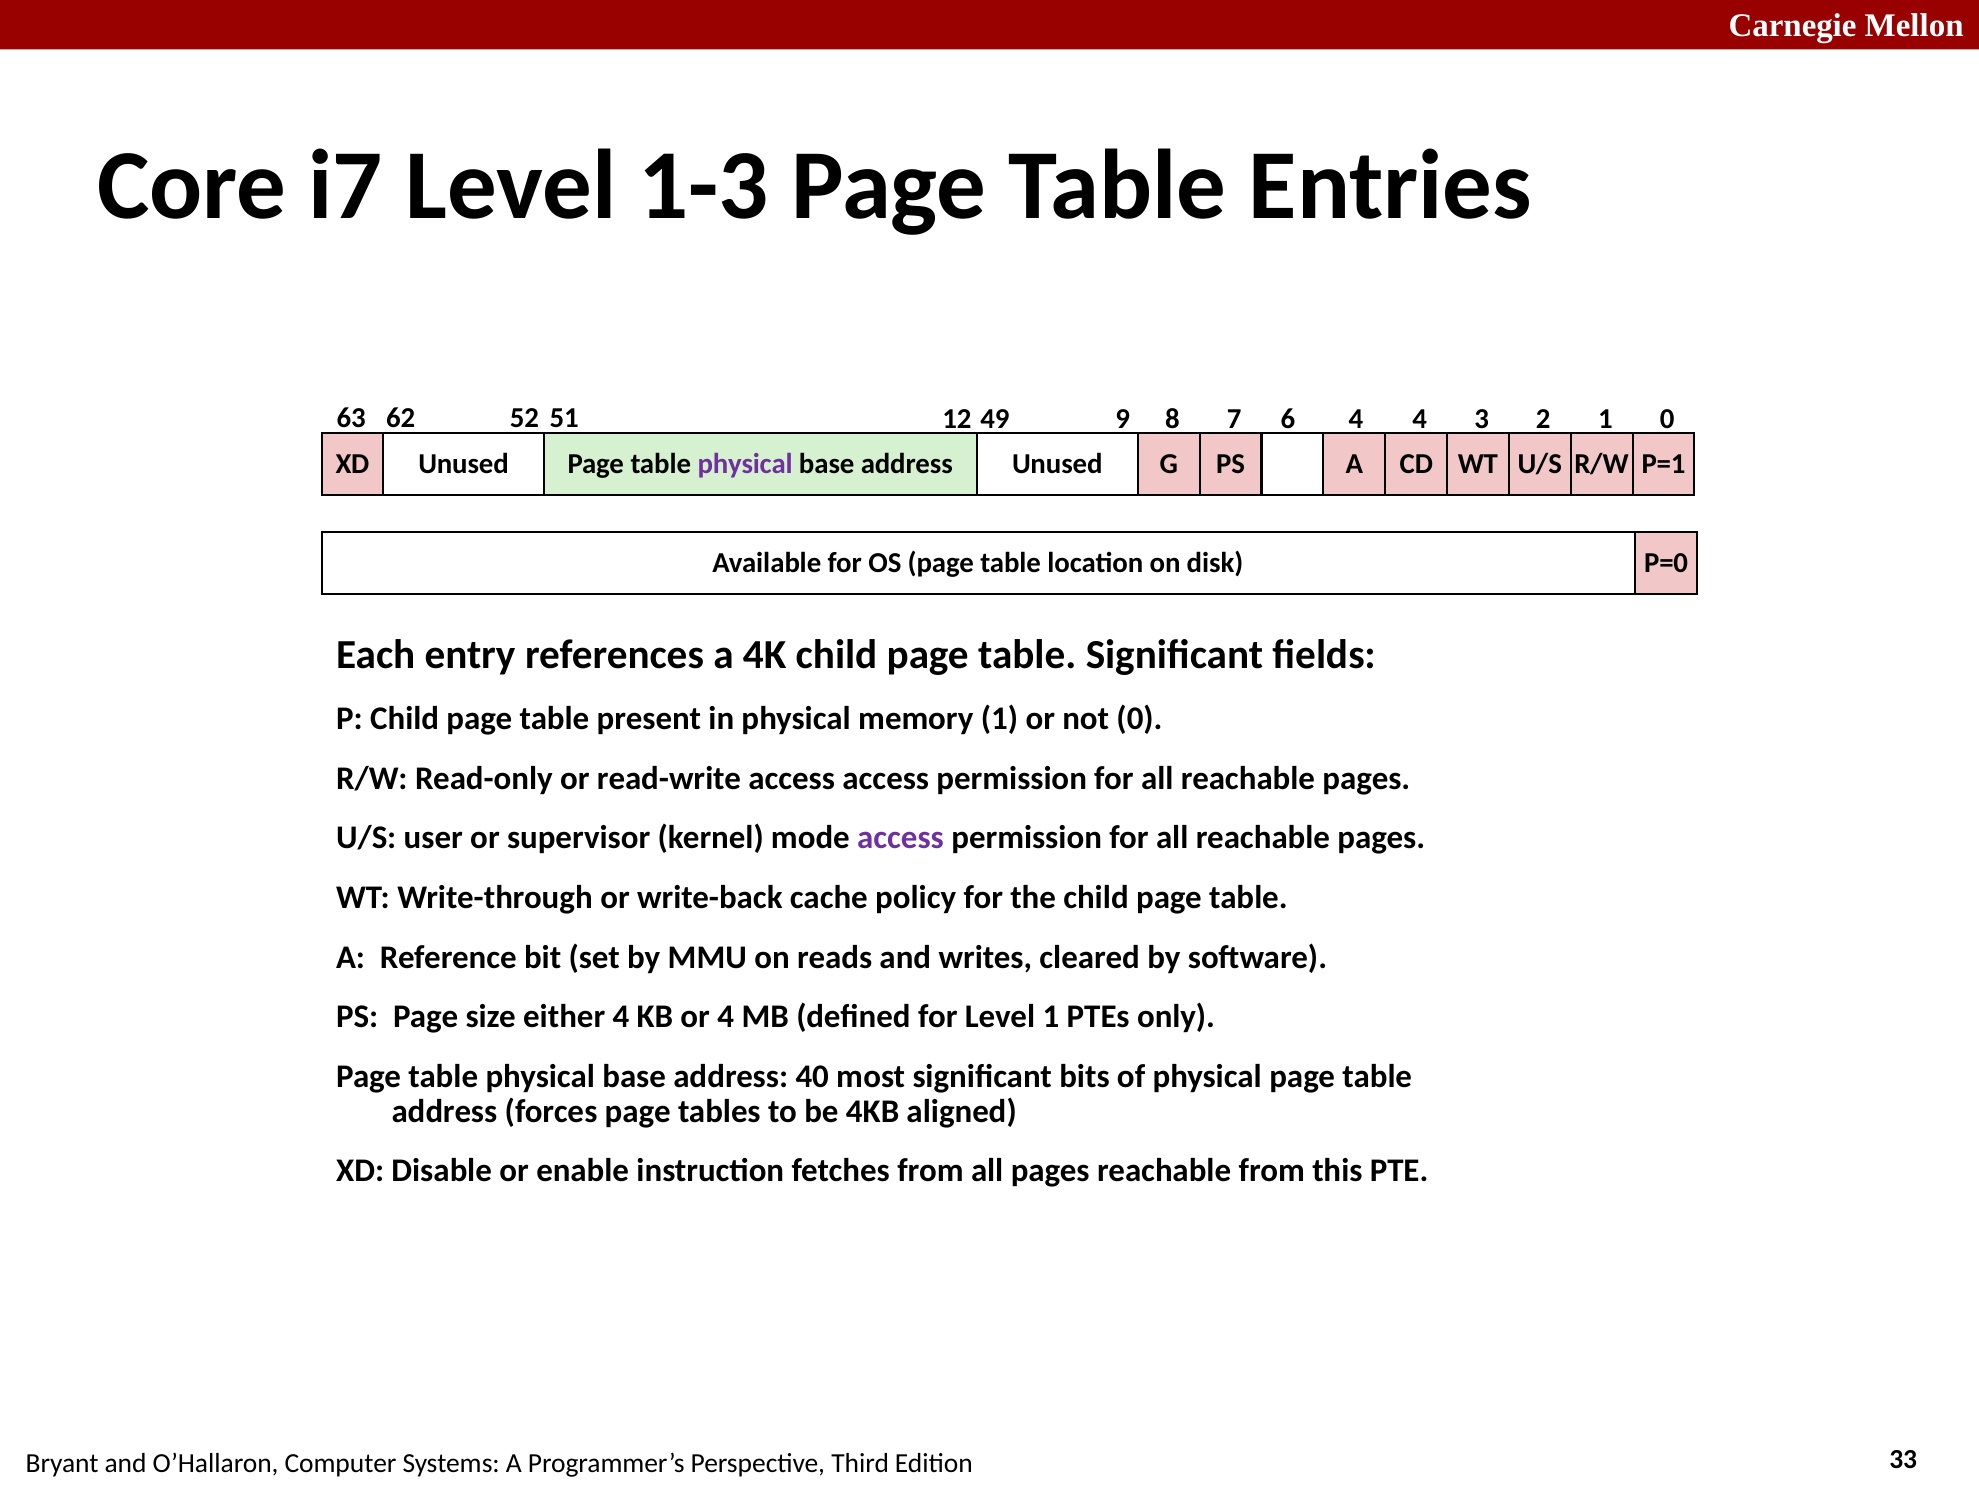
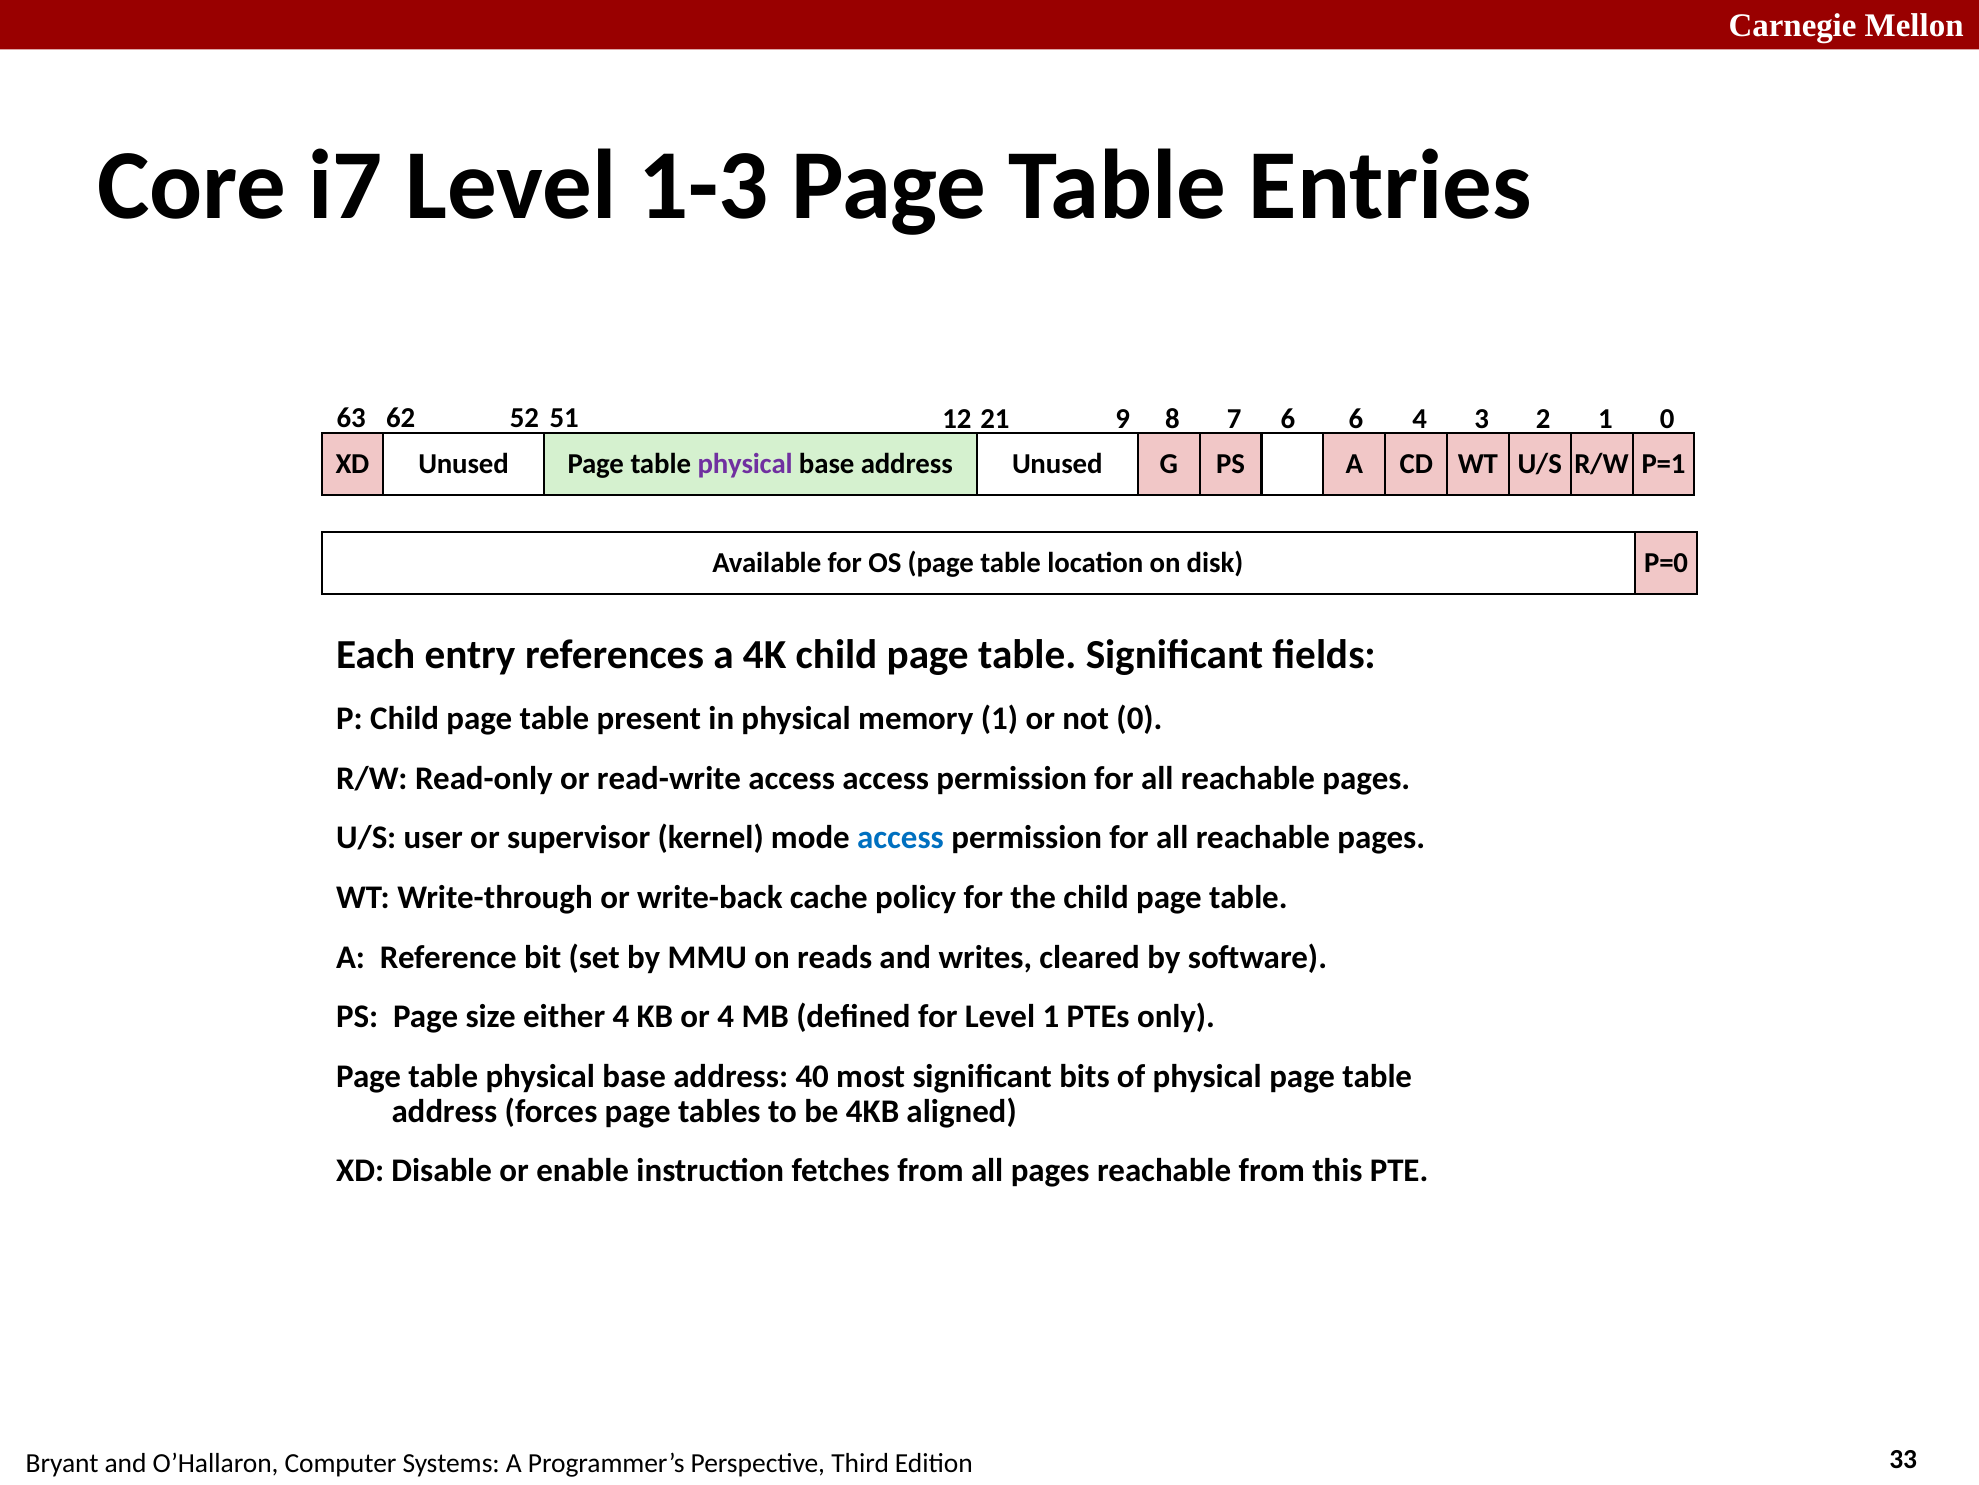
49: 49 -> 21
6 4: 4 -> 6
access at (900, 837) colour: purple -> blue
